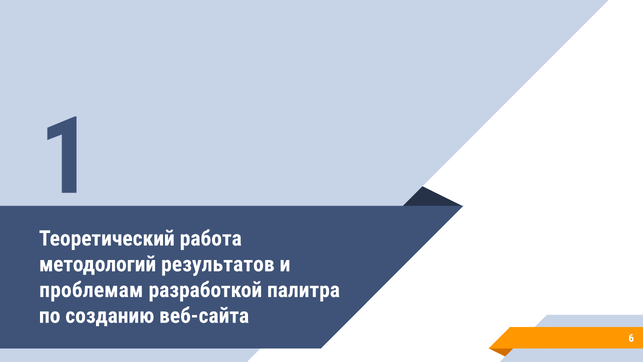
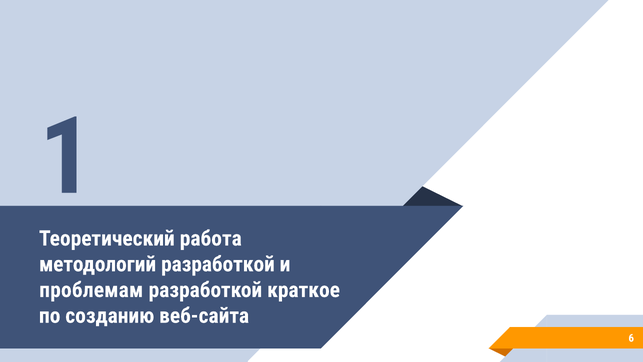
методологий результатов: результатов -> разработкой
палитра: палитра -> краткое
